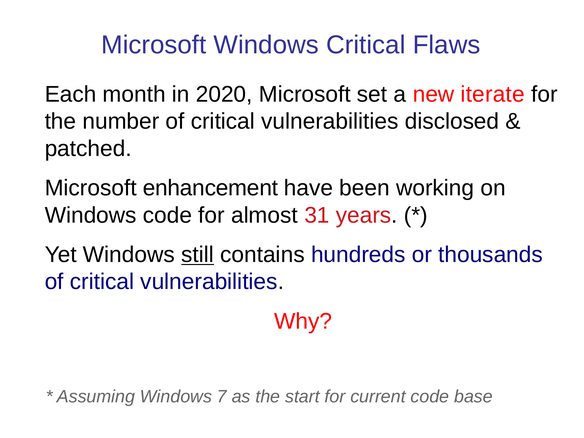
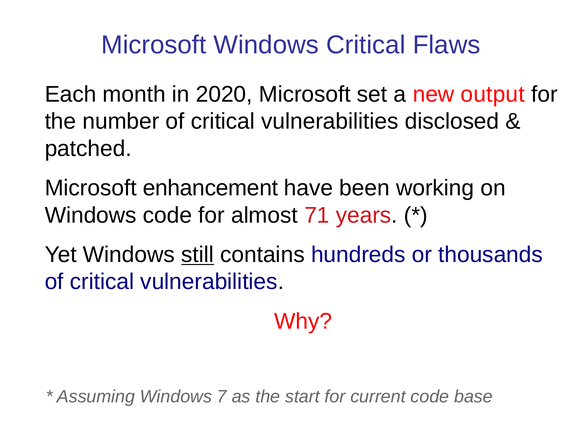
iterate: iterate -> output
31: 31 -> 71
